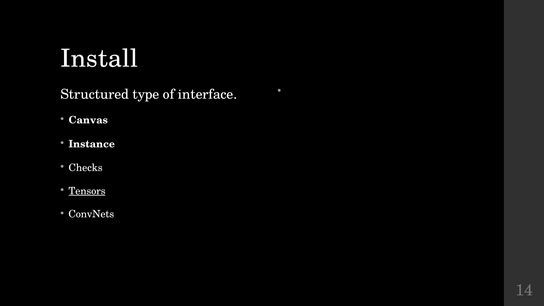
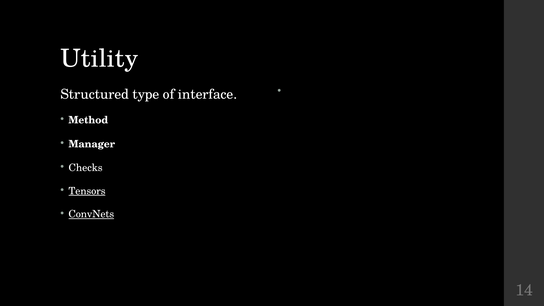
Install: Install -> Utility
Canvas: Canvas -> Method
Instance: Instance -> Manager
ConvNets underline: none -> present
